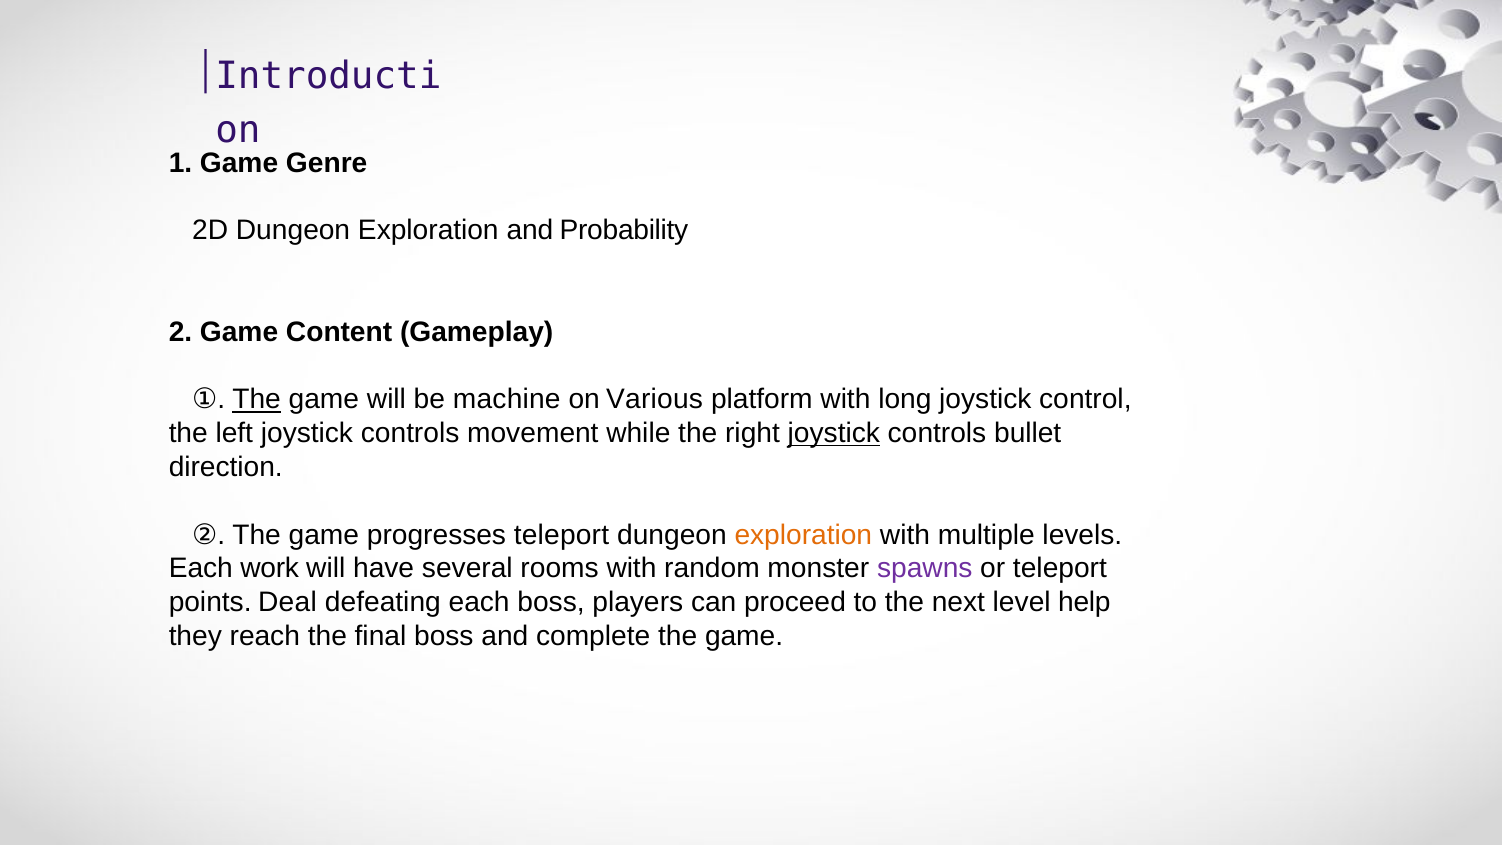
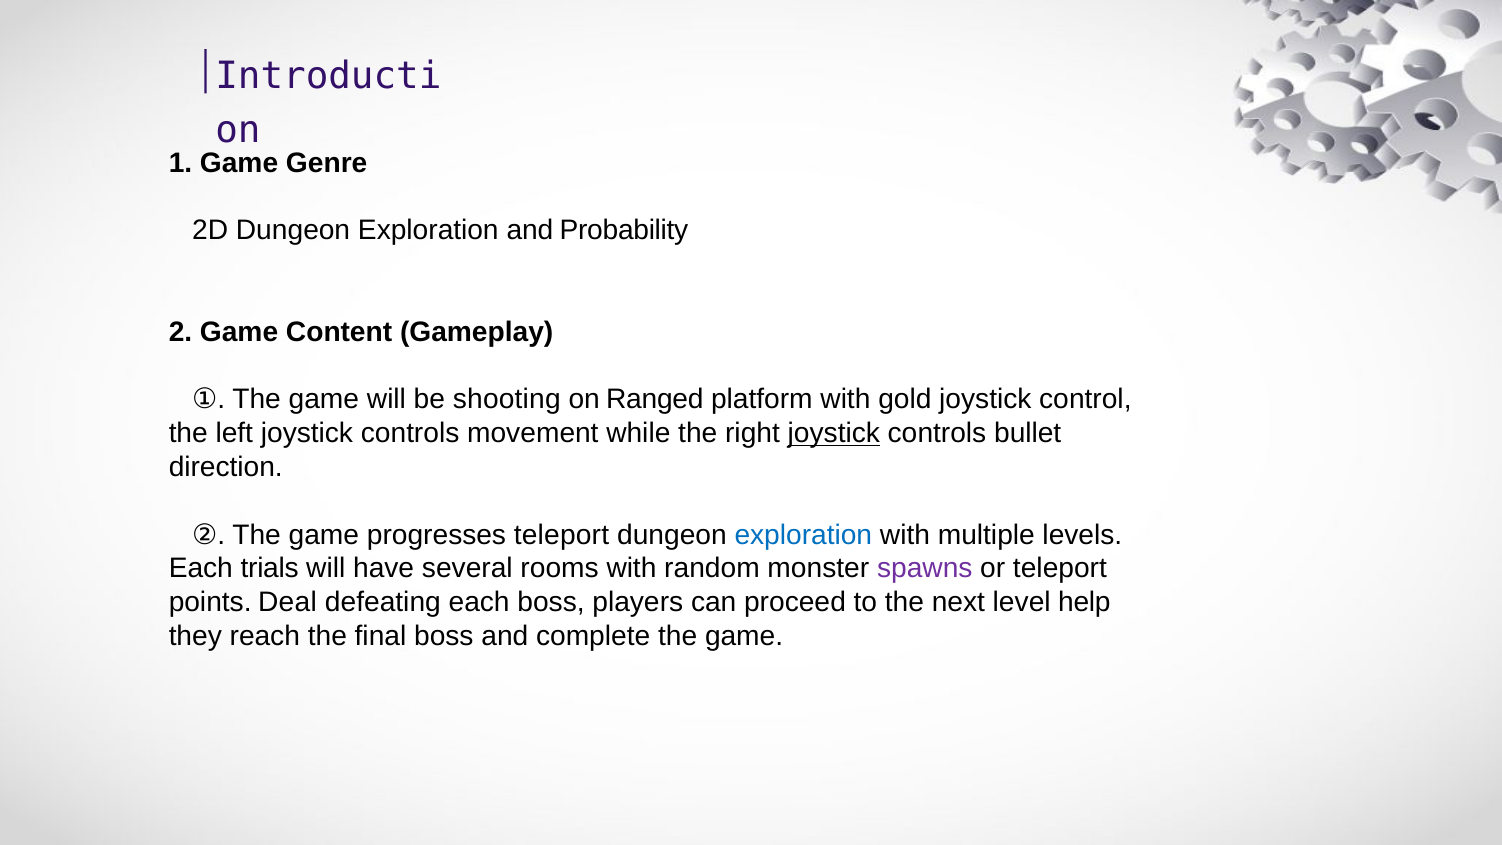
The at (257, 400) underline: present -> none
machine: machine -> shooting
Various: Various -> Ranged
long: long -> gold
exploration at (803, 535) colour: orange -> blue
work: work -> trials
